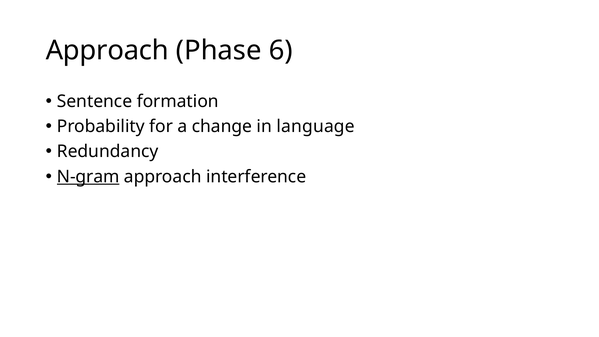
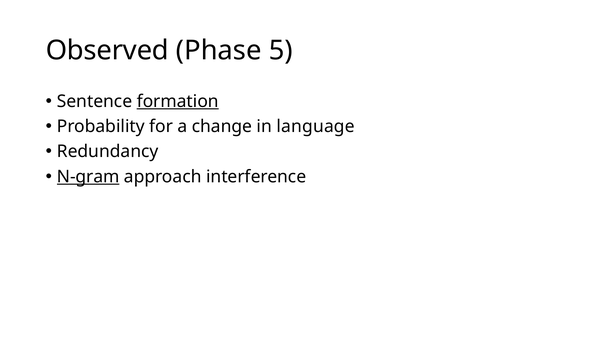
Approach at (107, 50): Approach -> Observed
6: 6 -> 5
formation underline: none -> present
